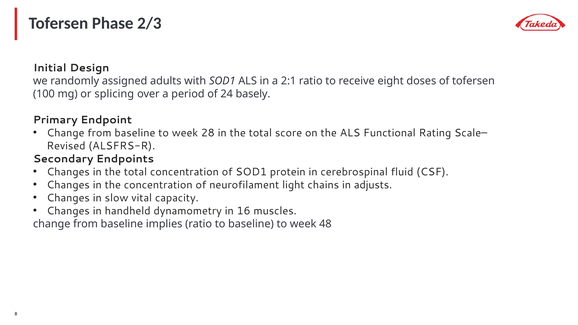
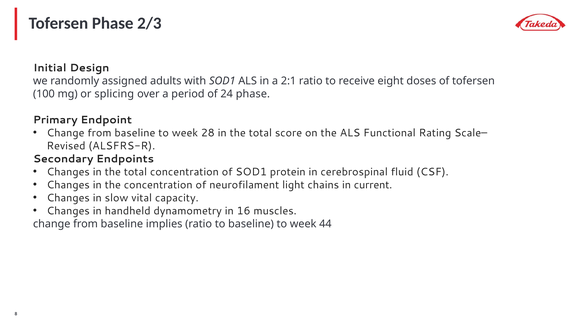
24 basely: basely -> phase
adjusts: adjusts -> current
48: 48 -> 44
